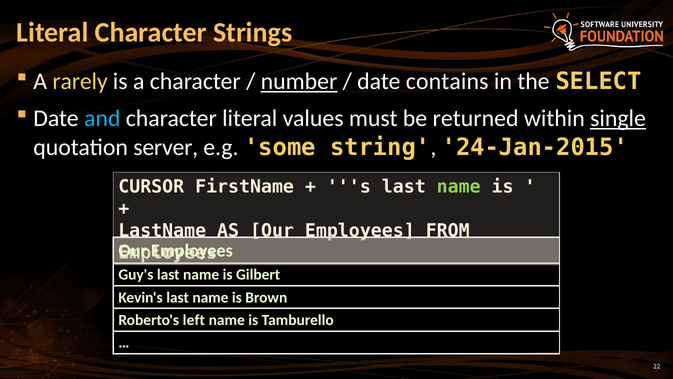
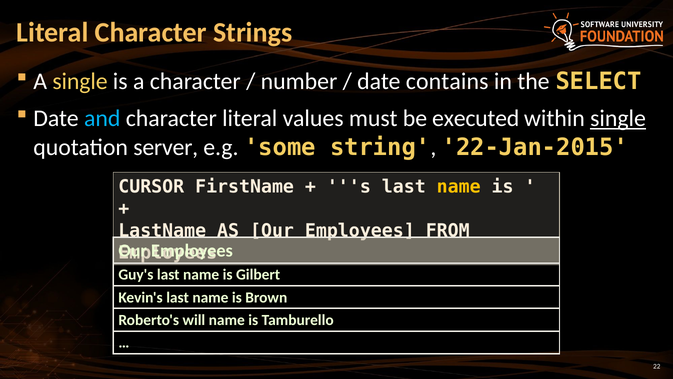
A rarely: rarely -> single
number underline: present -> none
returned: returned -> executed
24-Jan-2015: 24-Jan-2015 -> 22-Jan-2015
name at (459, 187) colour: light green -> yellow
left: left -> will
